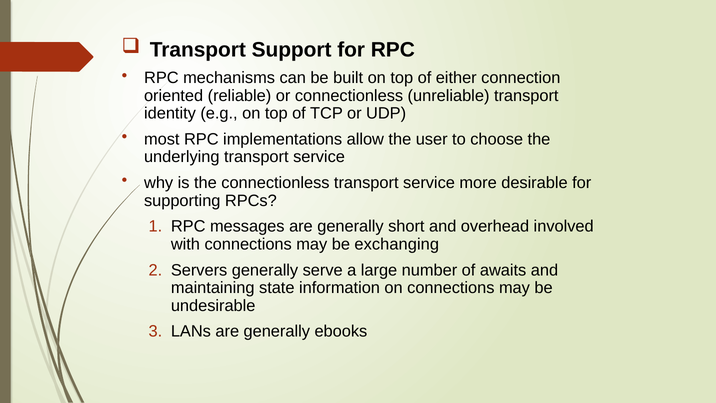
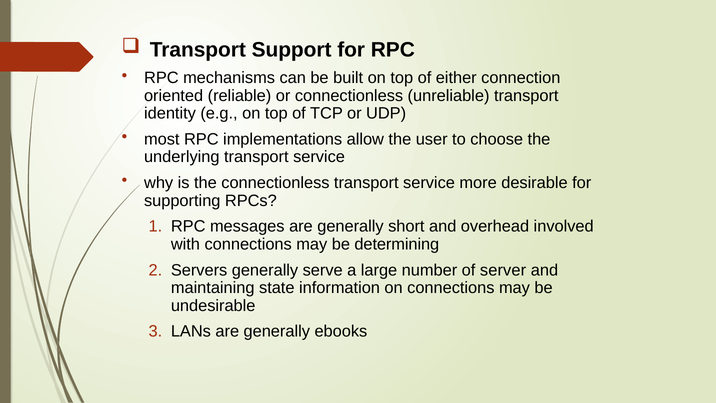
exchanging: exchanging -> determining
awaits: awaits -> server
